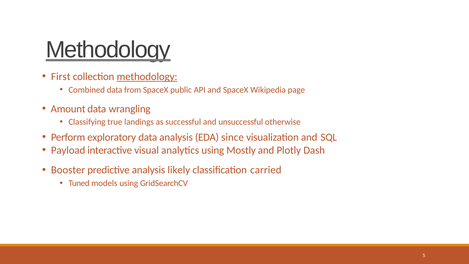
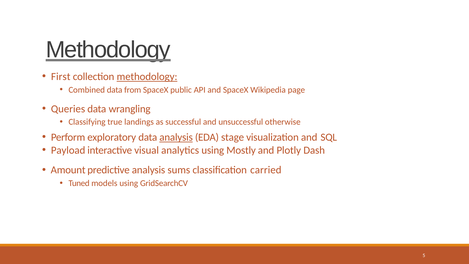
Amount: Amount -> Queries
analysis at (176, 137) underline: none -> present
since: since -> stage
Booster: Booster -> Amount
likely: likely -> sums
